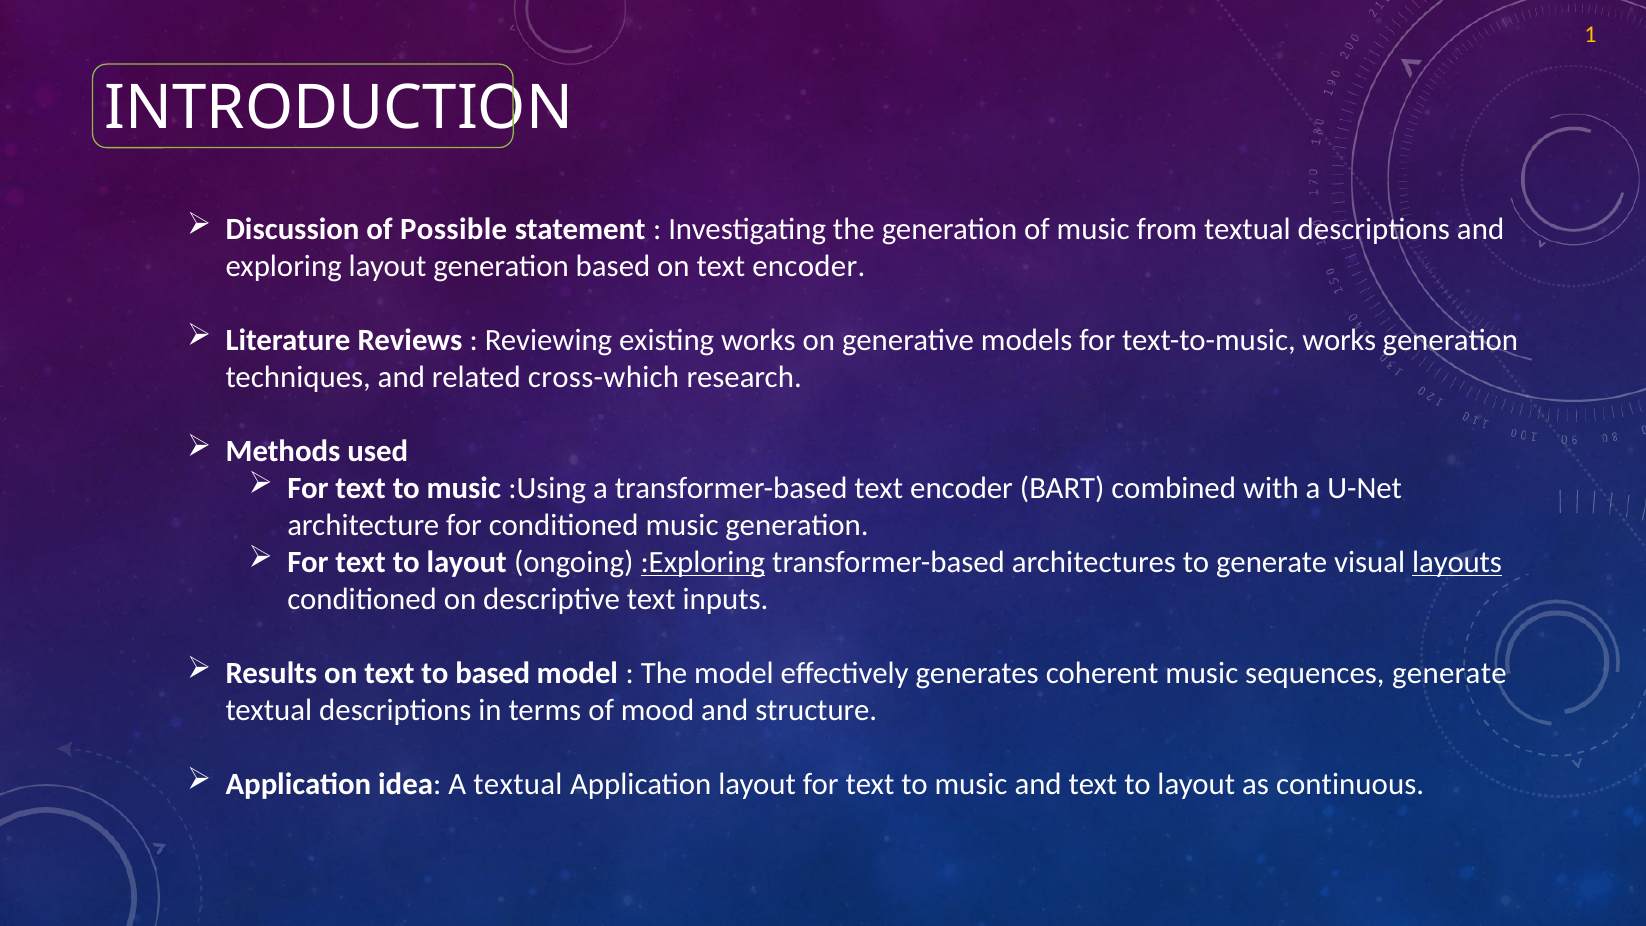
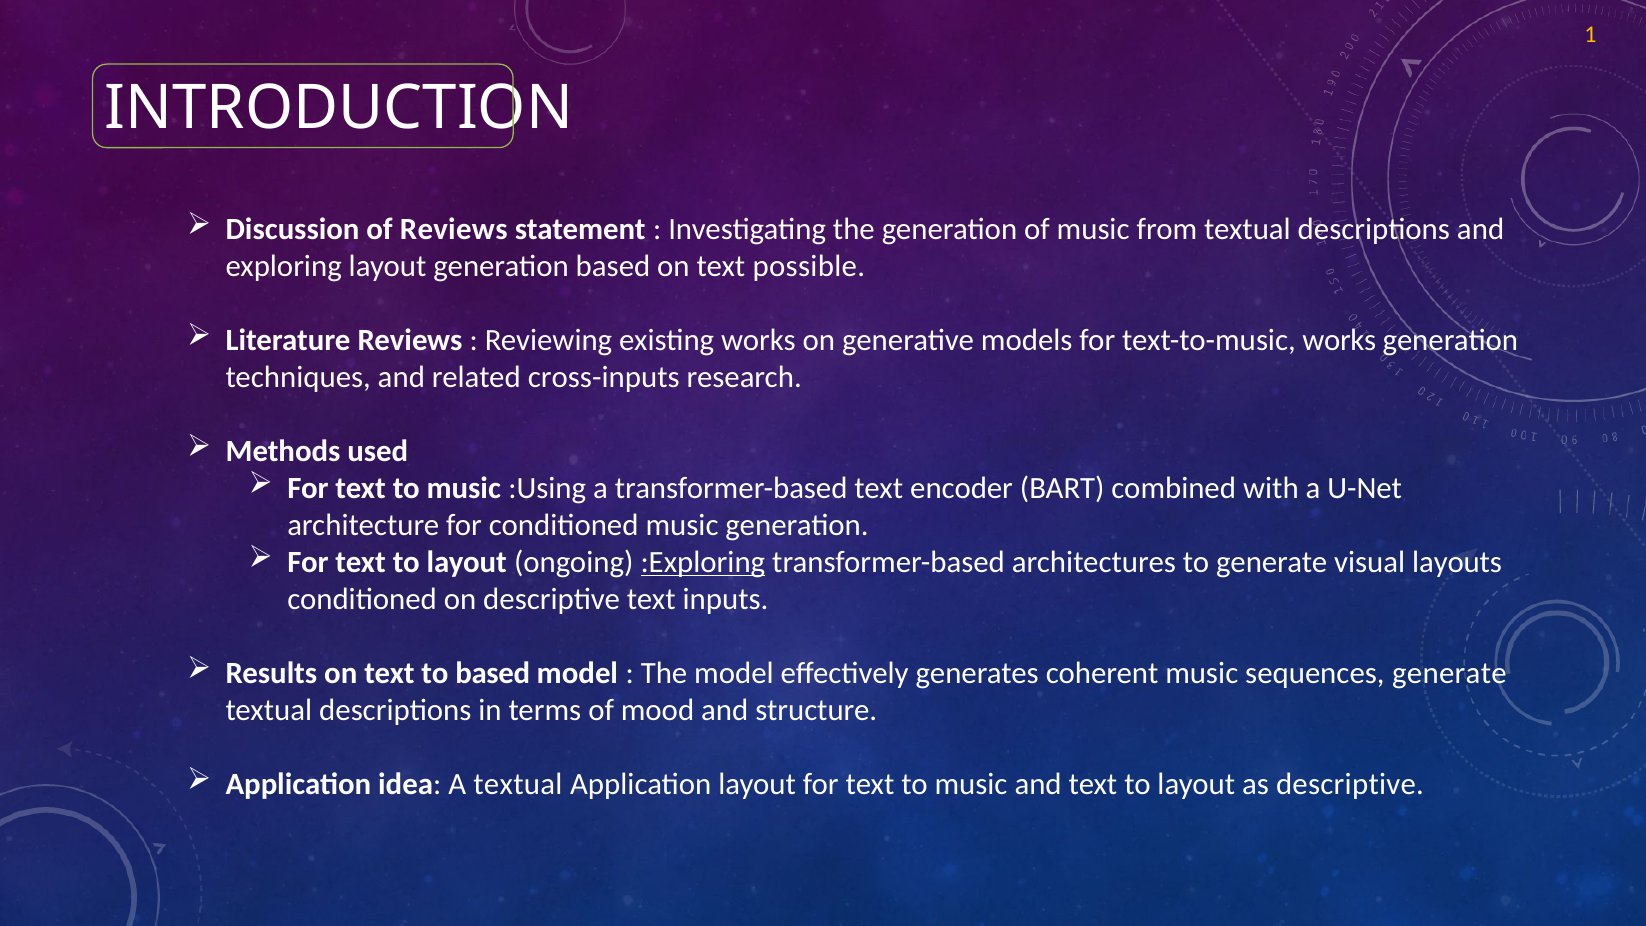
of Possible: Possible -> Reviews
on text encoder: encoder -> possible
cross-which: cross-which -> cross-inputs
layouts underline: present -> none
as continuous: continuous -> descriptive
